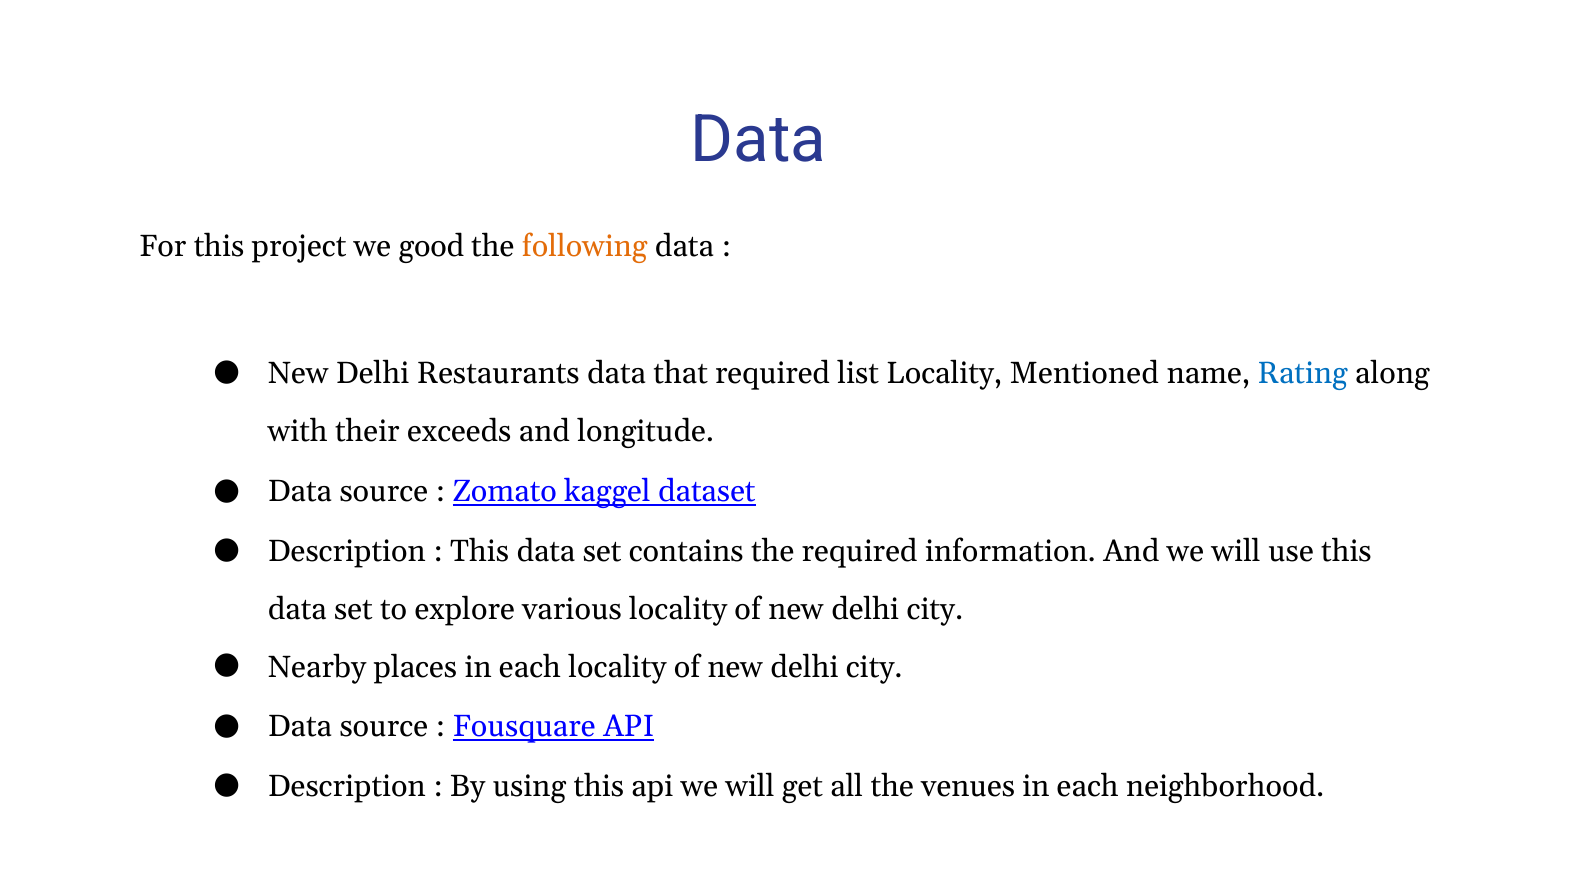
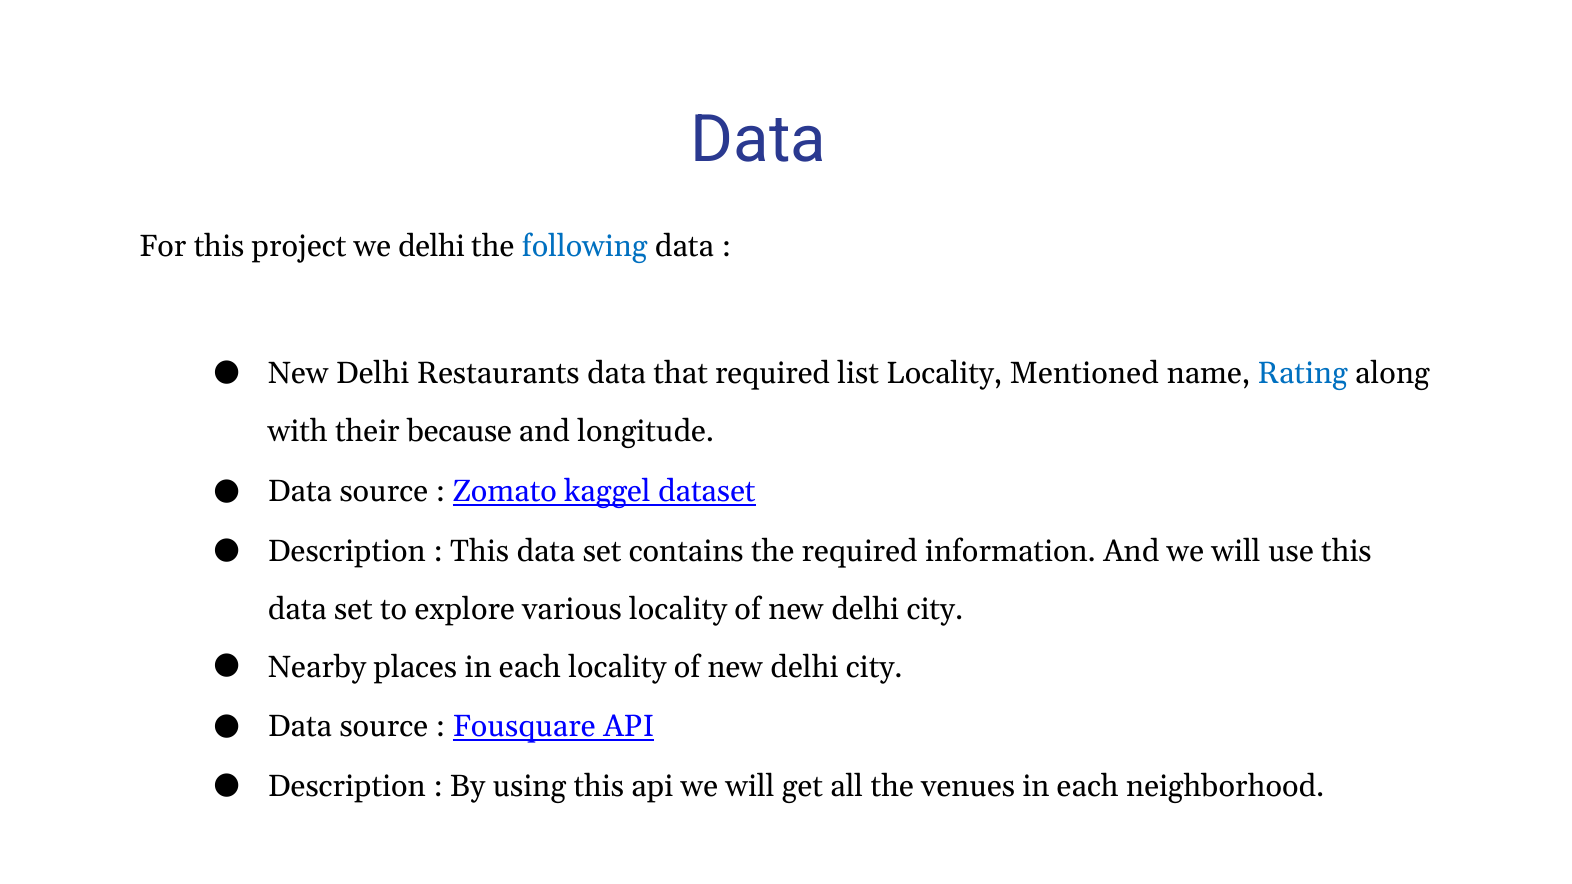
we good: good -> delhi
following colour: orange -> blue
exceeds: exceeds -> because
